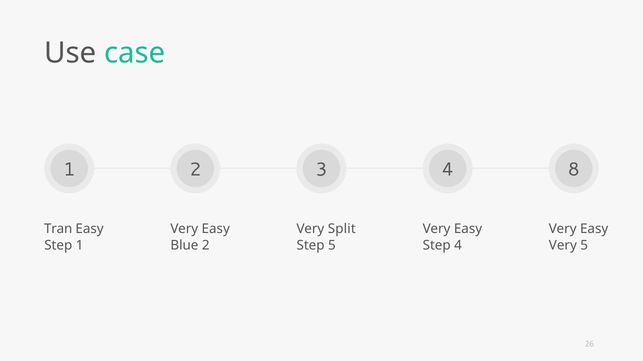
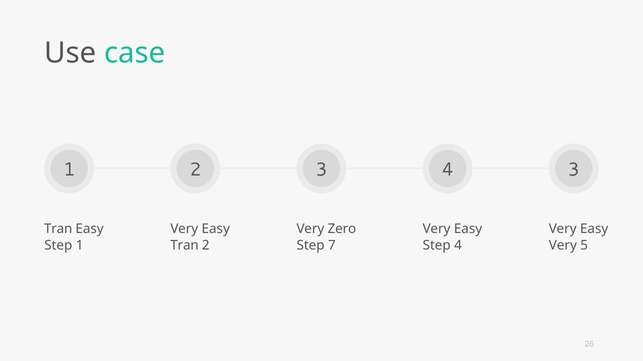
4 8: 8 -> 3
Split: Split -> Zero
Blue at (184, 246): Blue -> Tran
Step 5: 5 -> 7
